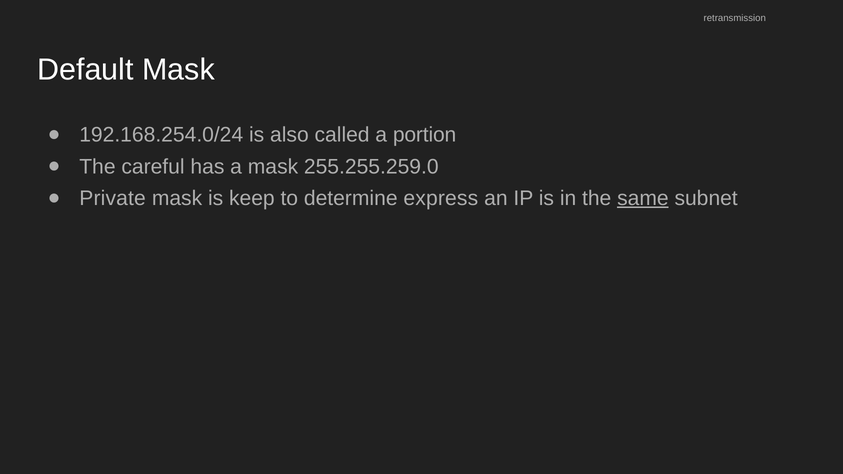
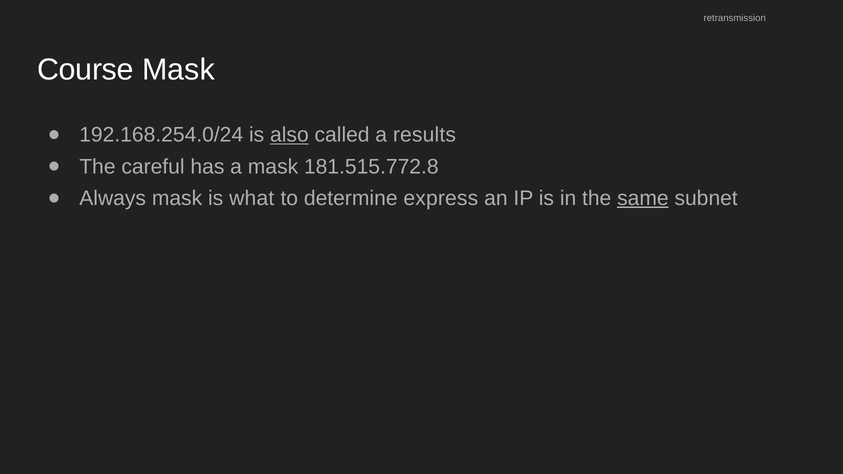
Default: Default -> Course
also underline: none -> present
portion: portion -> results
255.255.259.0: 255.255.259.0 -> 181.515.772.8
Private: Private -> Always
keep: keep -> what
